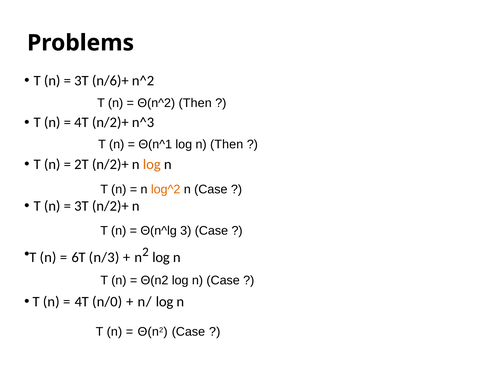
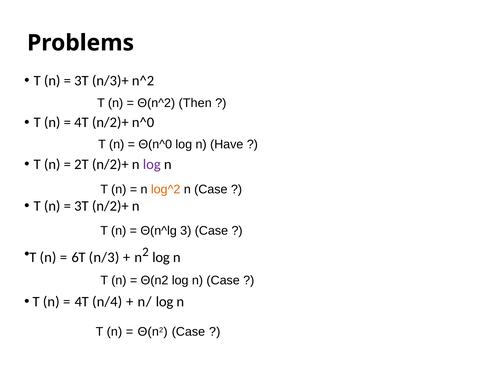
n/6)+: n/6)+ -> n/3)+
n^3: n^3 -> n^0
Θ(n^1: Θ(n^1 -> Θ(n^0
n Then: Then -> Have
log at (152, 164) colour: orange -> purple
n/0: n/0 -> n/4
